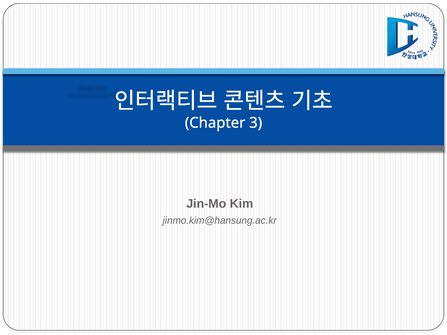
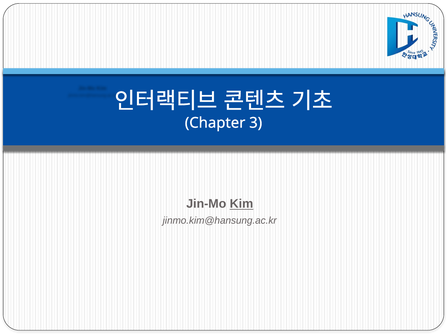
Kim underline: none -> present
